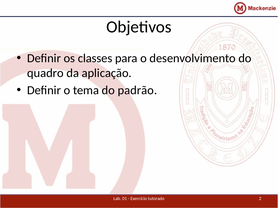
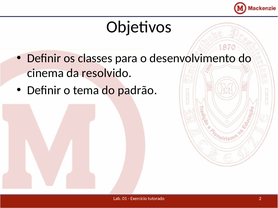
quadro: quadro -> cinema
aplicação: aplicação -> resolvido
